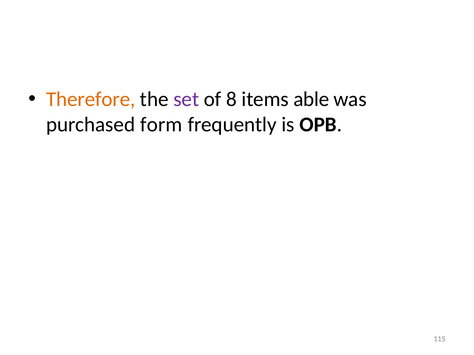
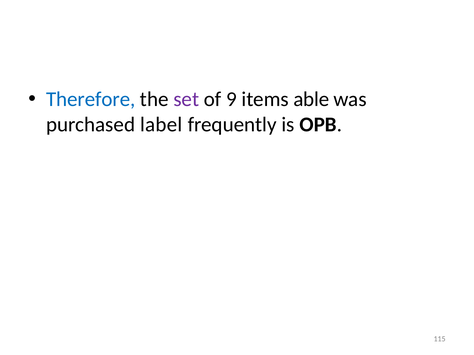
Therefore colour: orange -> blue
8: 8 -> 9
form: form -> label
